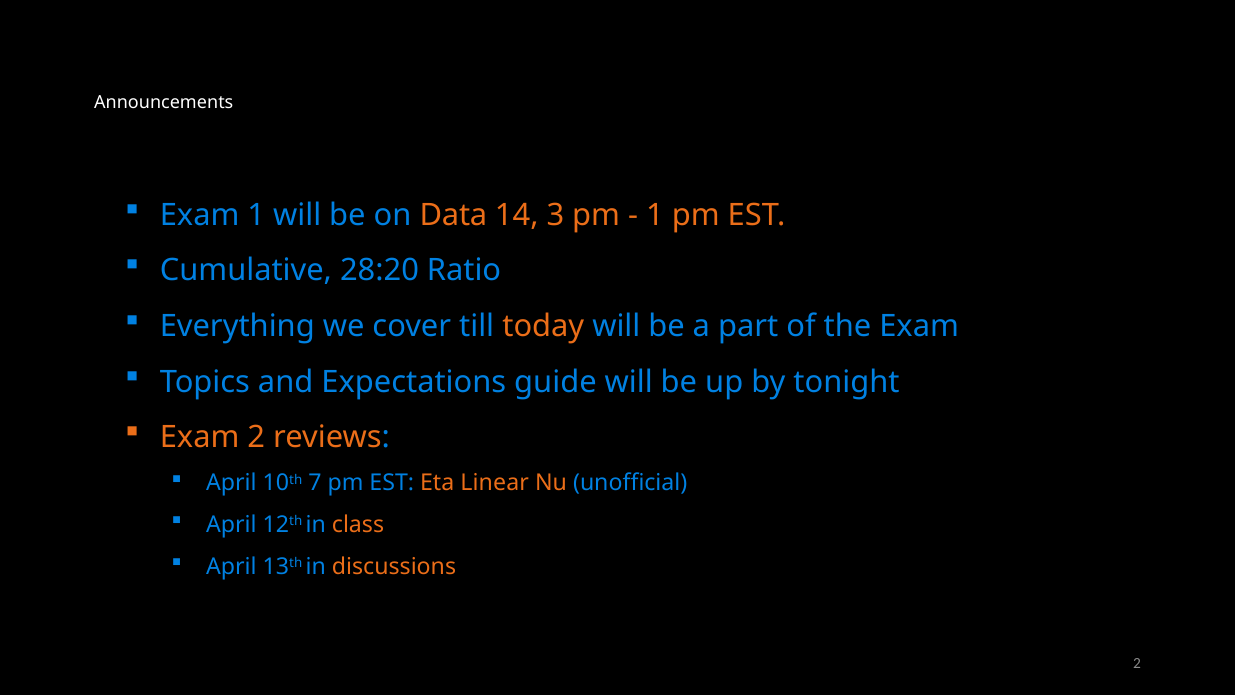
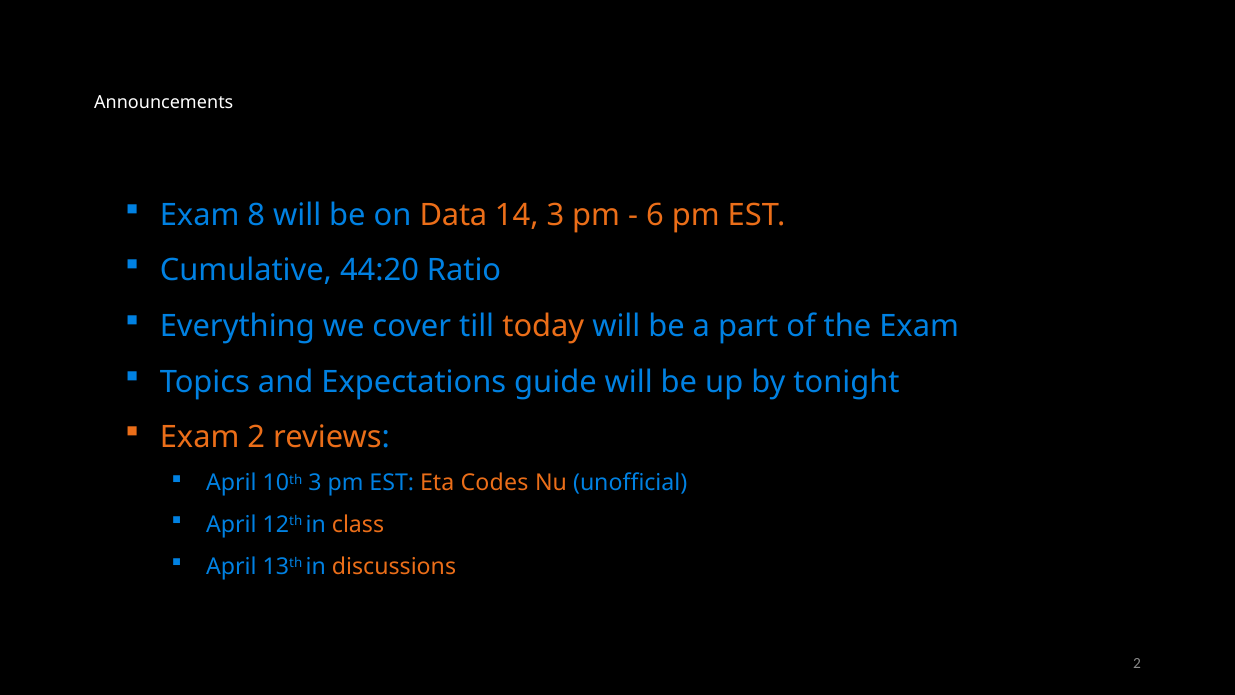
Exam 1: 1 -> 8
1 at (655, 215): 1 -> 6
28:20: 28:20 -> 44:20
10th 7: 7 -> 3
Linear: Linear -> Codes
